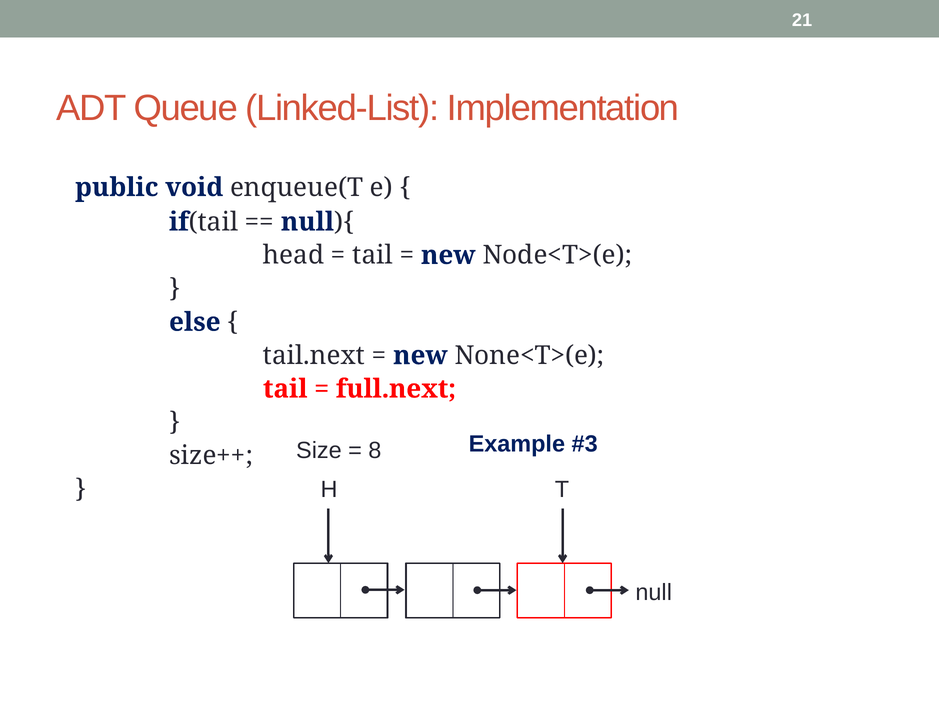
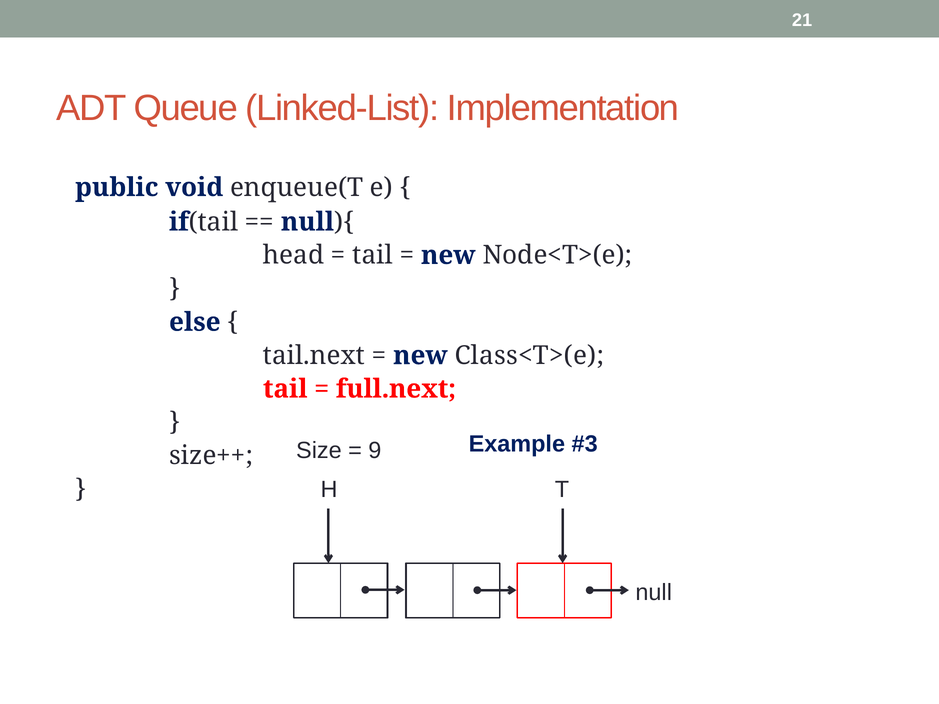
None<T>(e: None<T>(e -> Class<T>(e
8: 8 -> 9
